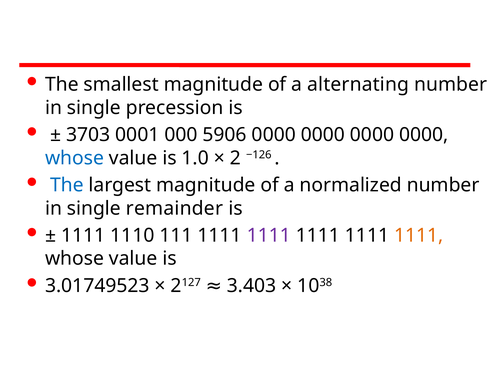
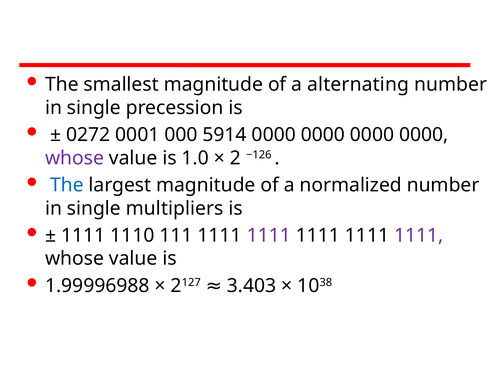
3703: 3703 -> 0272
5906: 5906 -> 5914
whose at (75, 158) colour: blue -> purple
remainder: remainder -> multipliers
1111 at (419, 235) colour: orange -> purple
3.01749523: 3.01749523 -> 1.99996988
